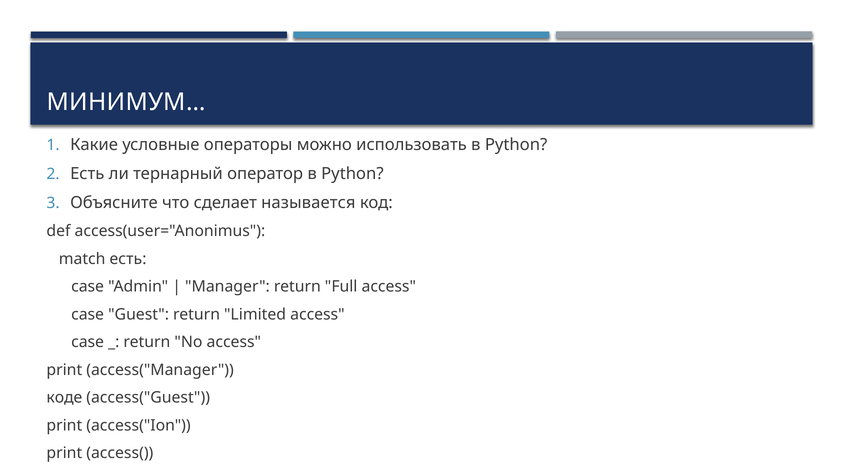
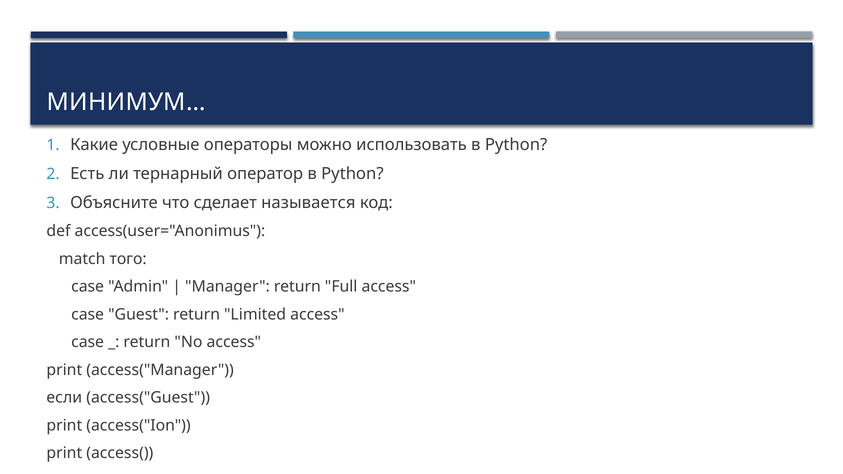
match есть: есть -> того
коде: коде -> если
